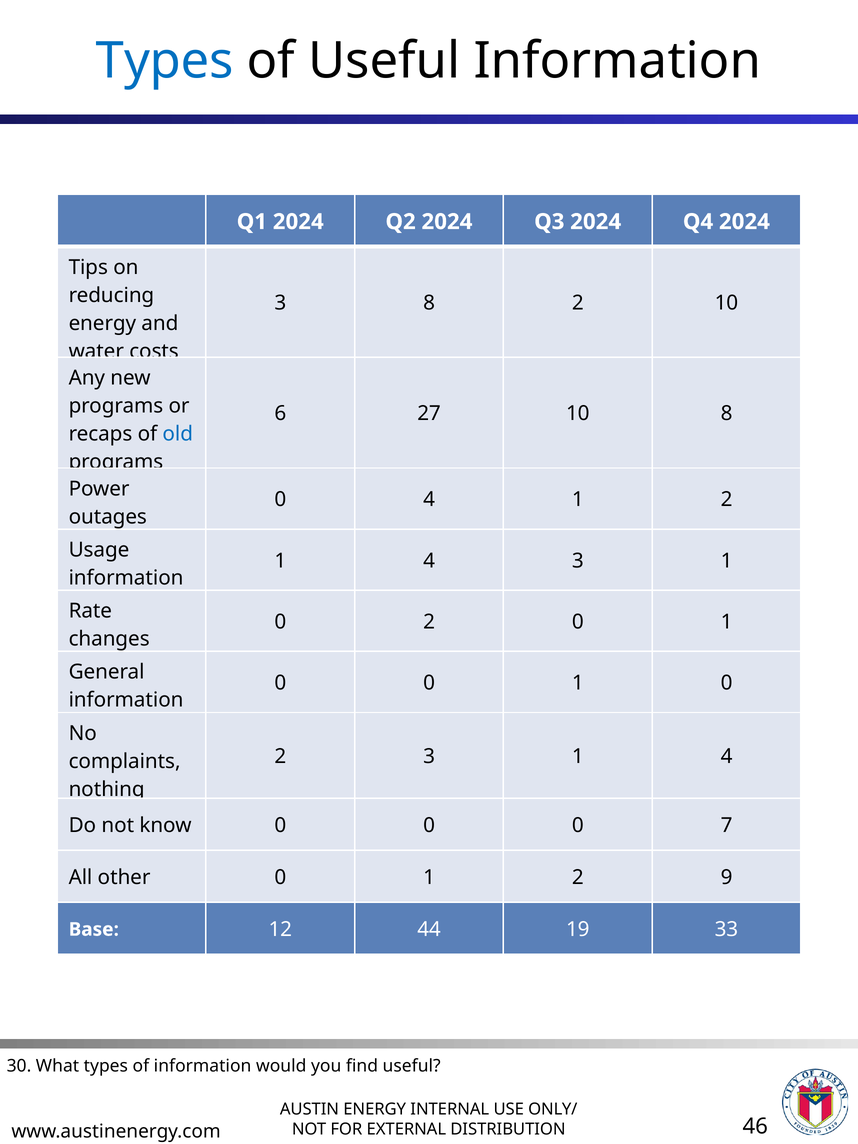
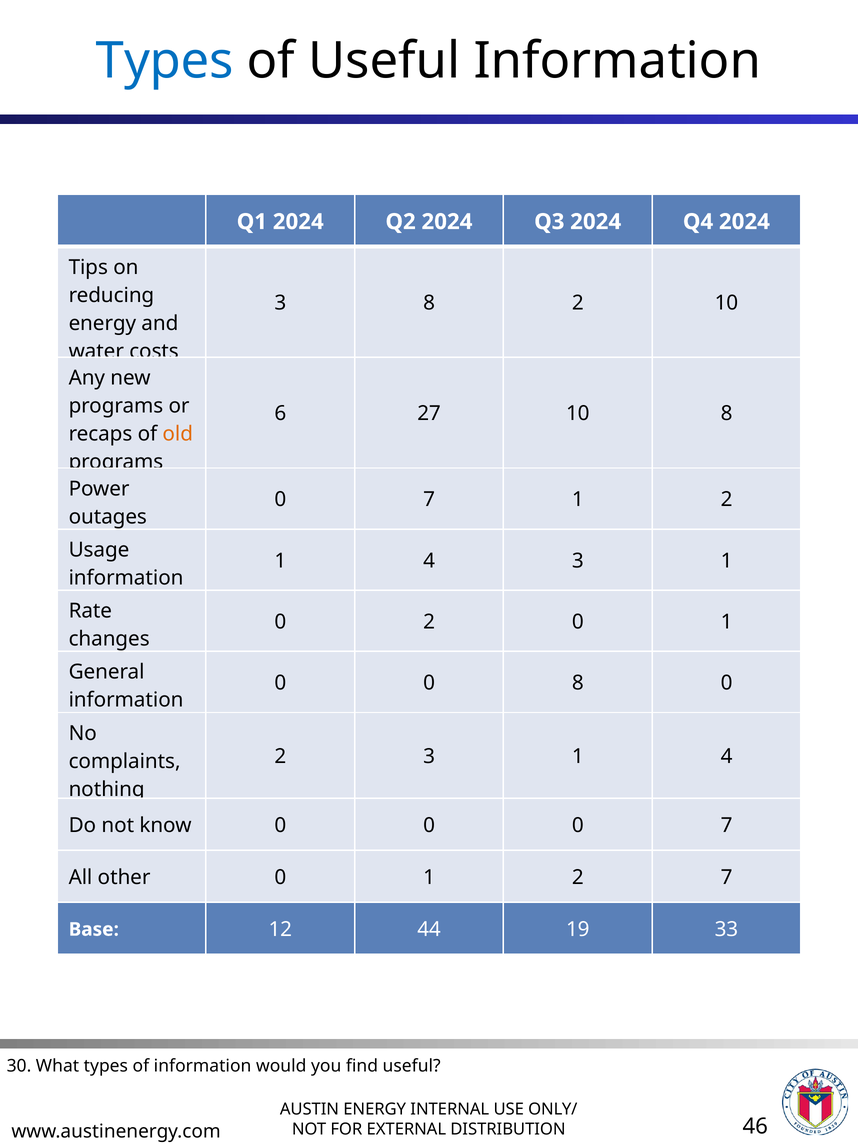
old colour: blue -> orange
4 at (429, 500): 4 -> 7
0 0 1: 1 -> 8
2 9: 9 -> 7
